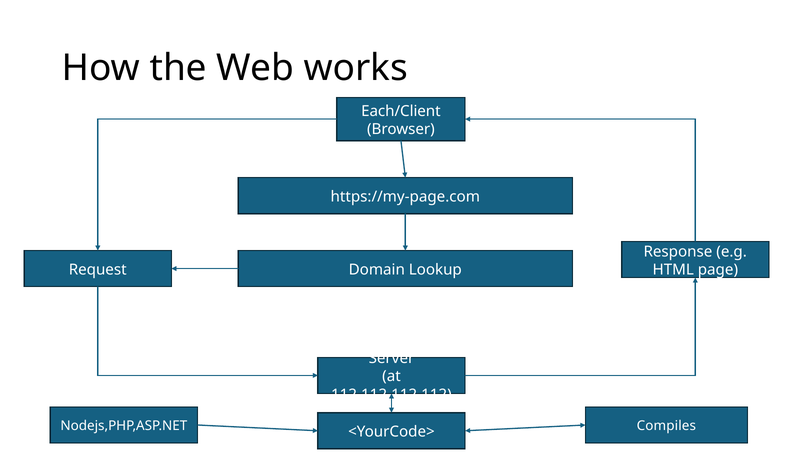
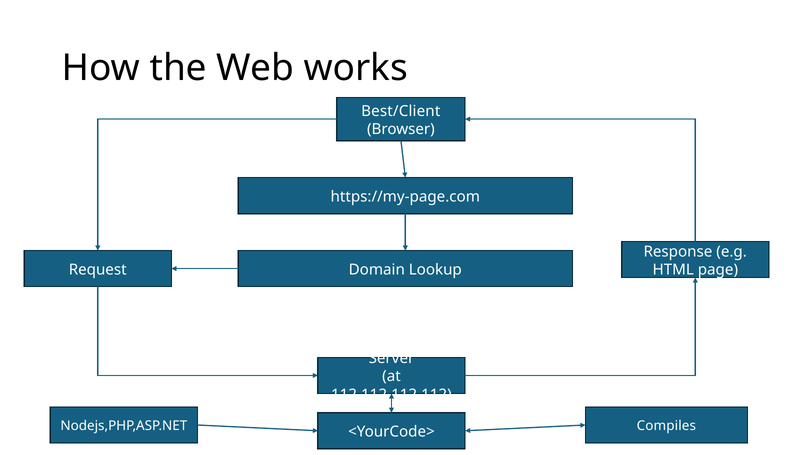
Each/Client: Each/Client -> Best/Client
